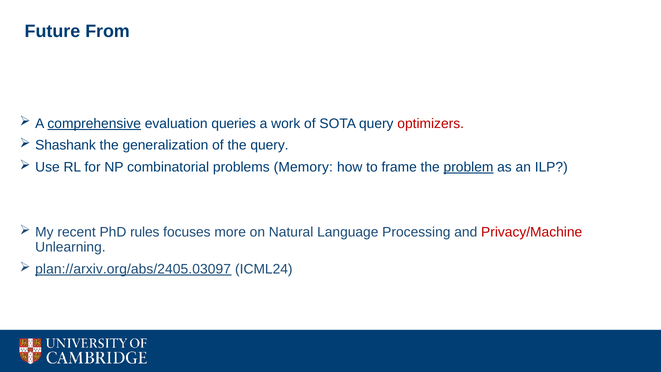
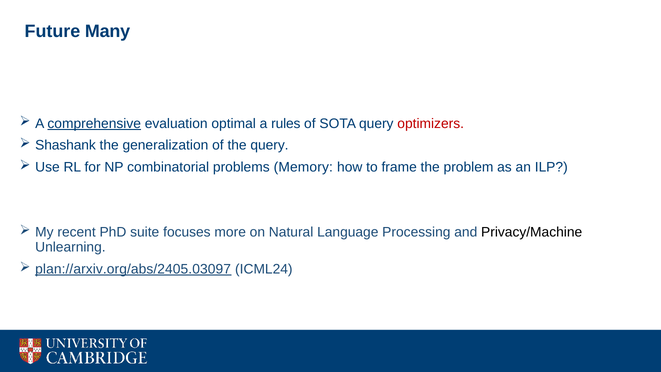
From: From -> Many
queries: queries -> optimal
work: work -> rules
problem underline: present -> none
rules: rules -> suite
Privacy/Machine colour: red -> black
